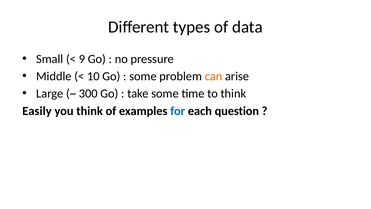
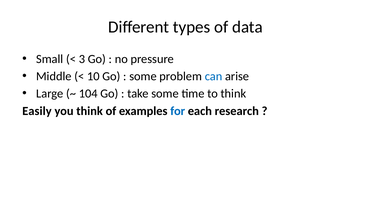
9: 9 -> 3
can colour: orange -> blue
300: 300 -> 104
question: question -> research
